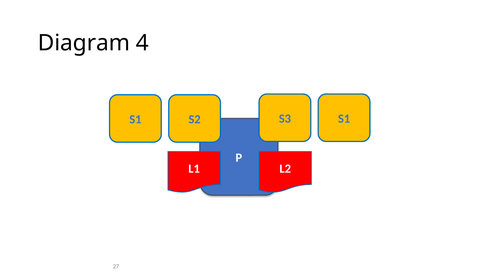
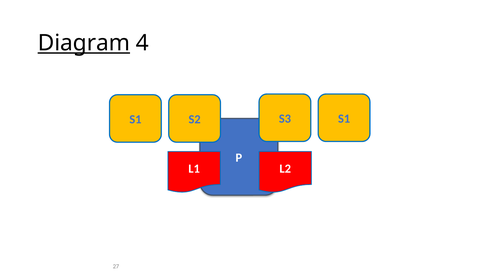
Diagram underline: none -> present
